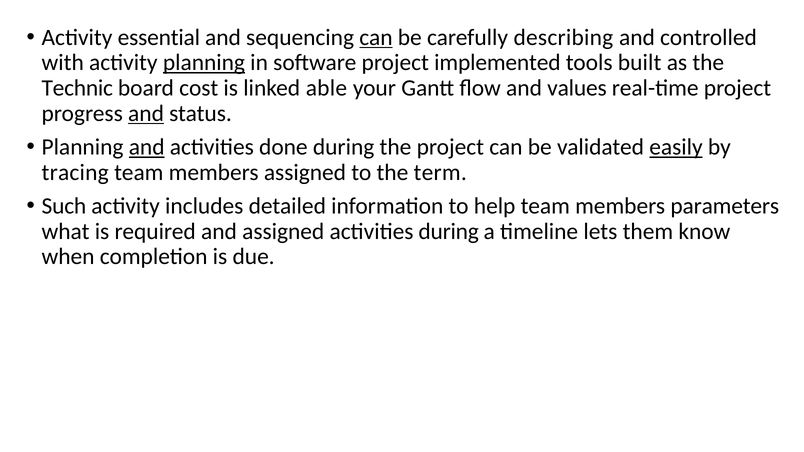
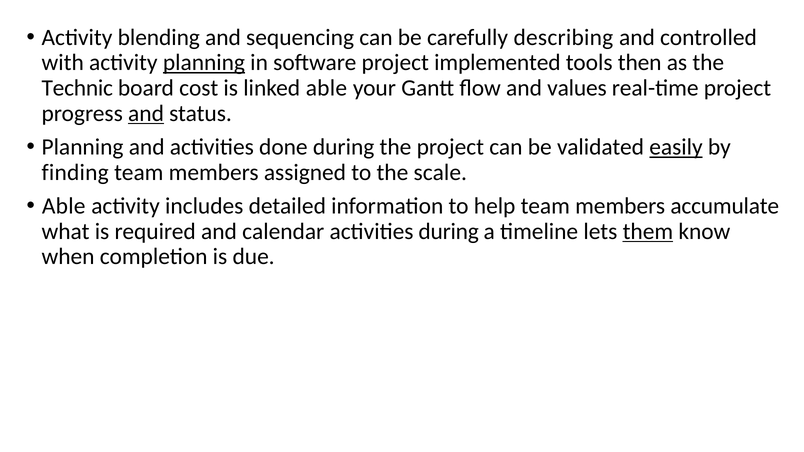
essential: essential -> blending
can at (376, 37) underline: present -> none
built: built -> then
and at (147, 147) underline: present -> none
tracing: tracing -> finding
term: term -> scale
Such at (64, 206): Such -> Able
parameters: parameters -> accumulate
and assigned: assigned -> calendar
them underline: none -> present
